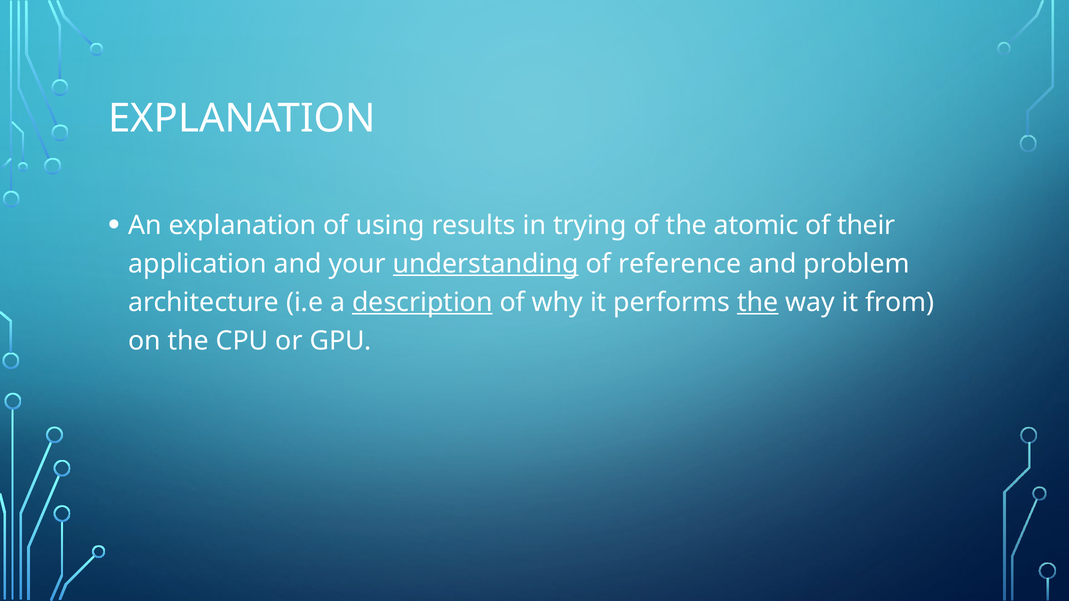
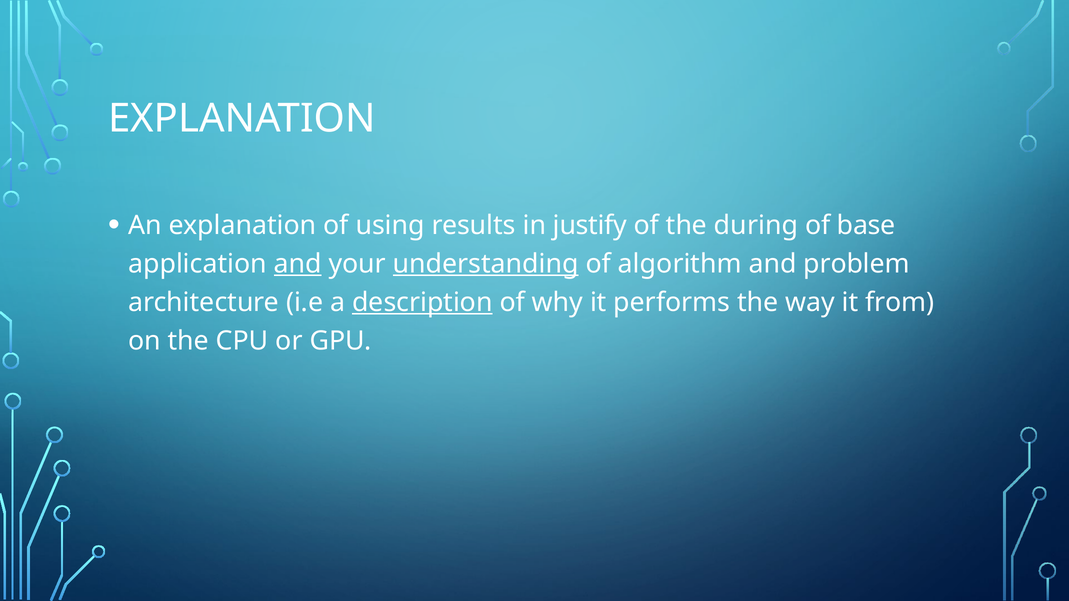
trying: trying -> justify
atomic: atomic -> during
their: their -> base
and at (298, 264) underline: none -> present
reference: reference -> algorithm
the at (758, 303) underline: present -> none
